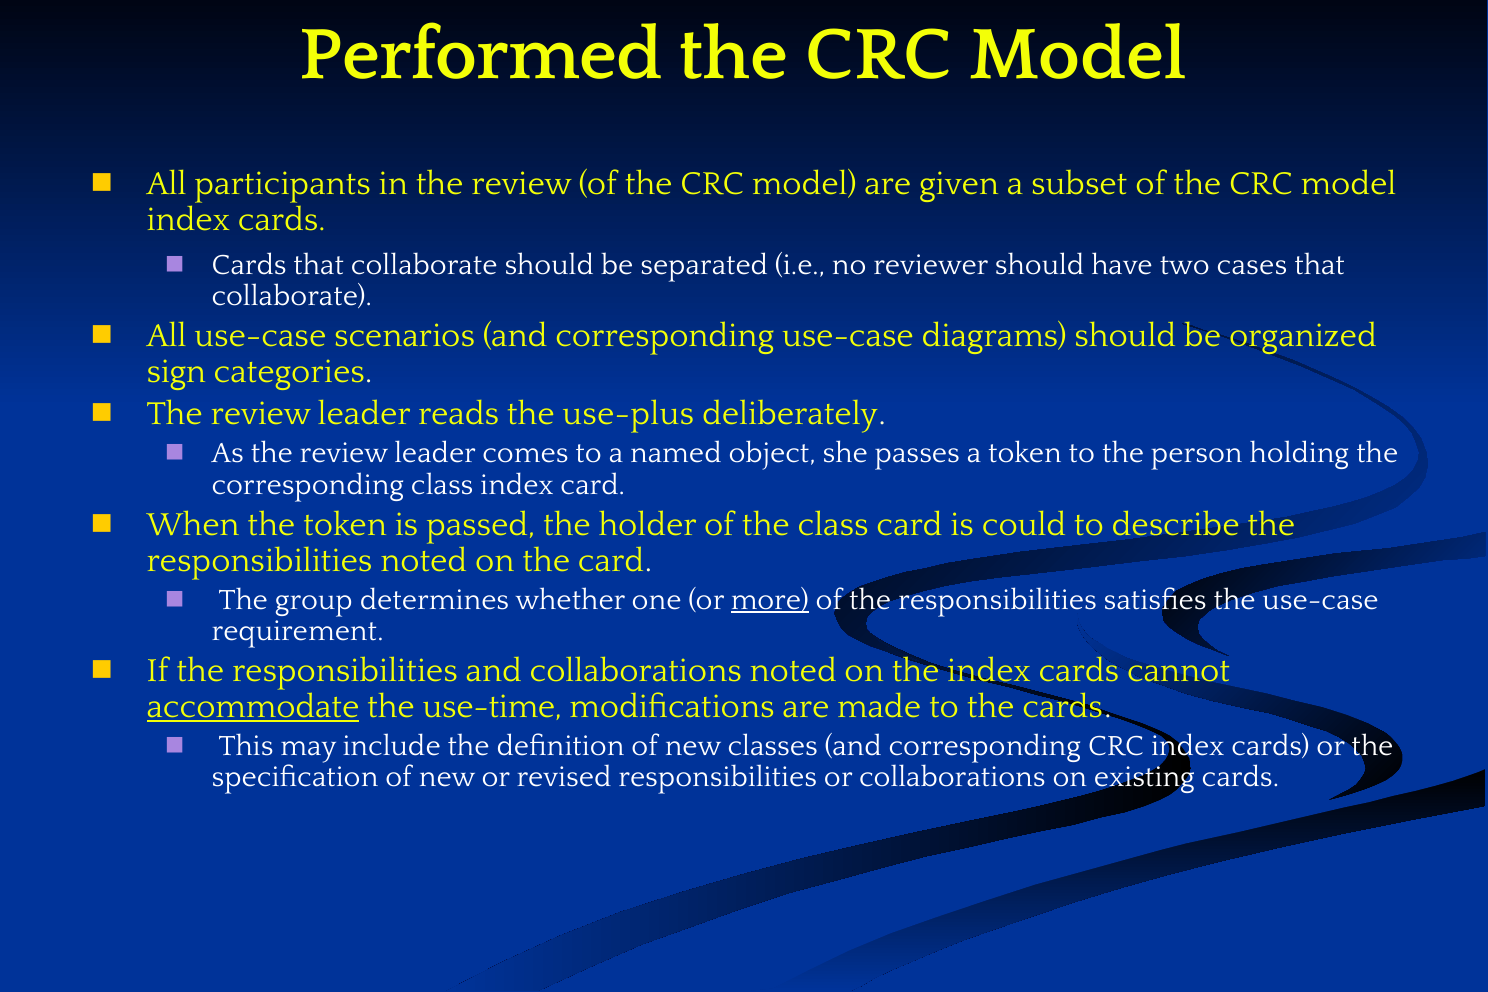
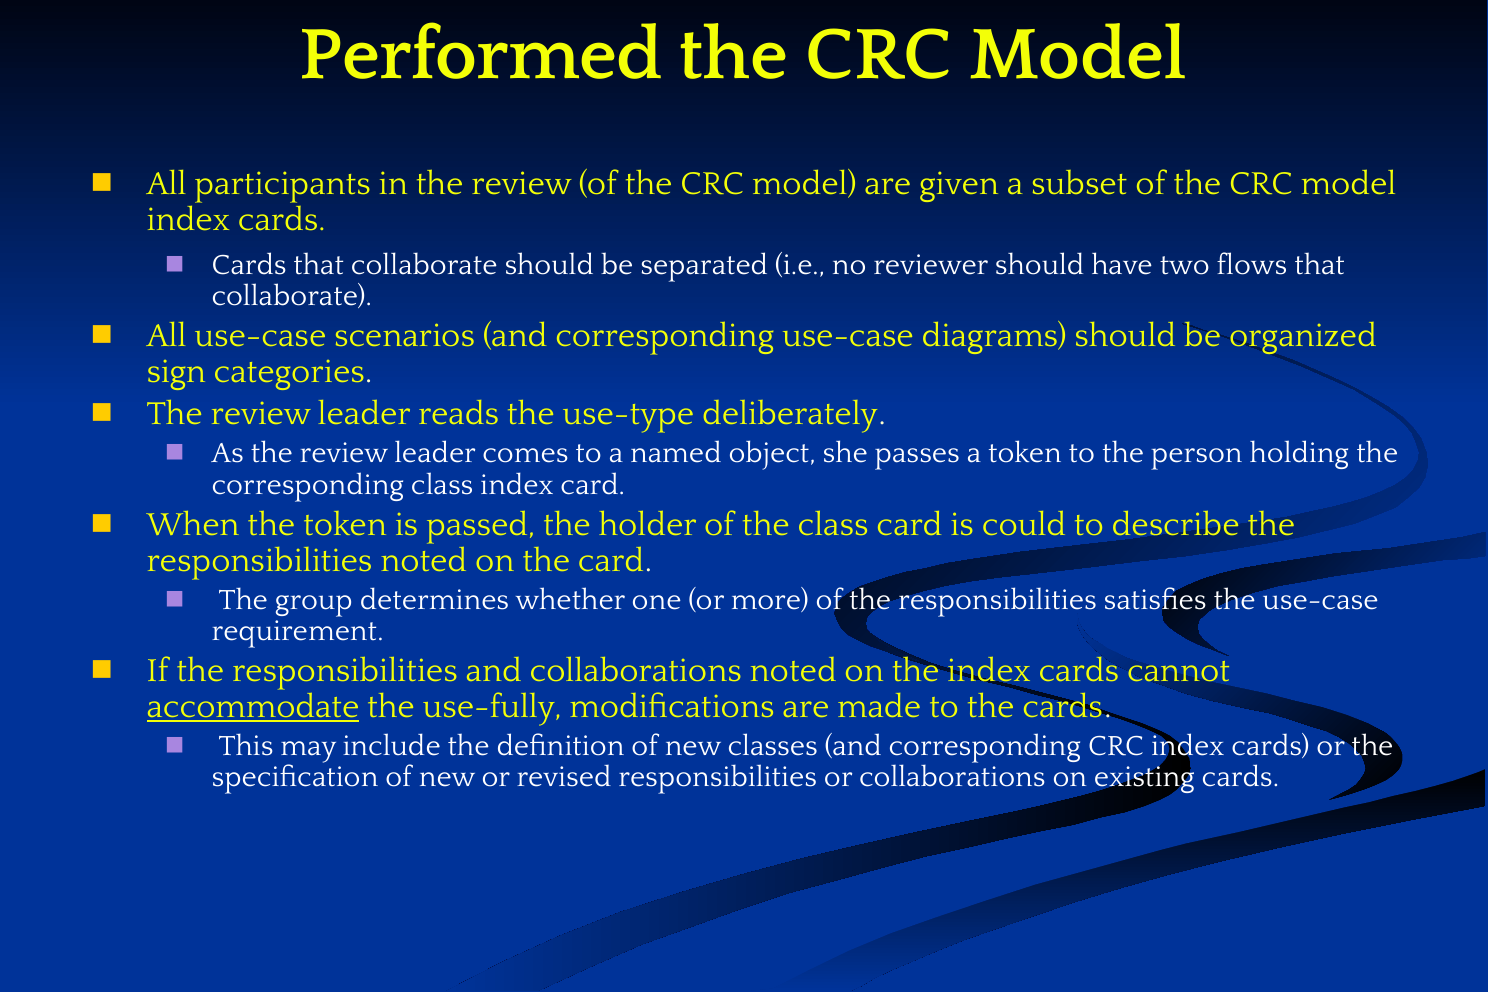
cases: cases -> flows
use-plus: use-plus -> use-type
more underline: present -> none
use-time: use-time -> use-fully
